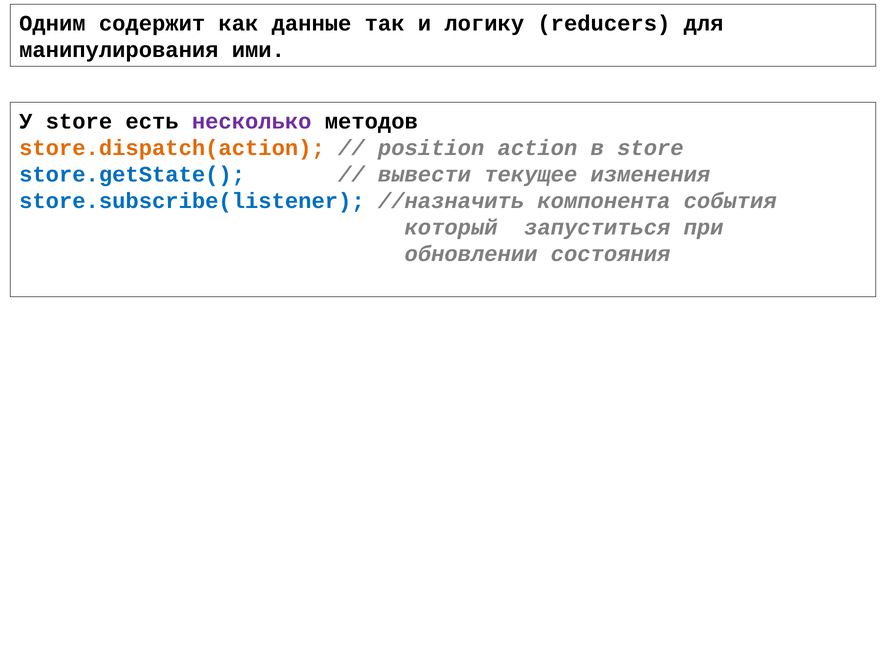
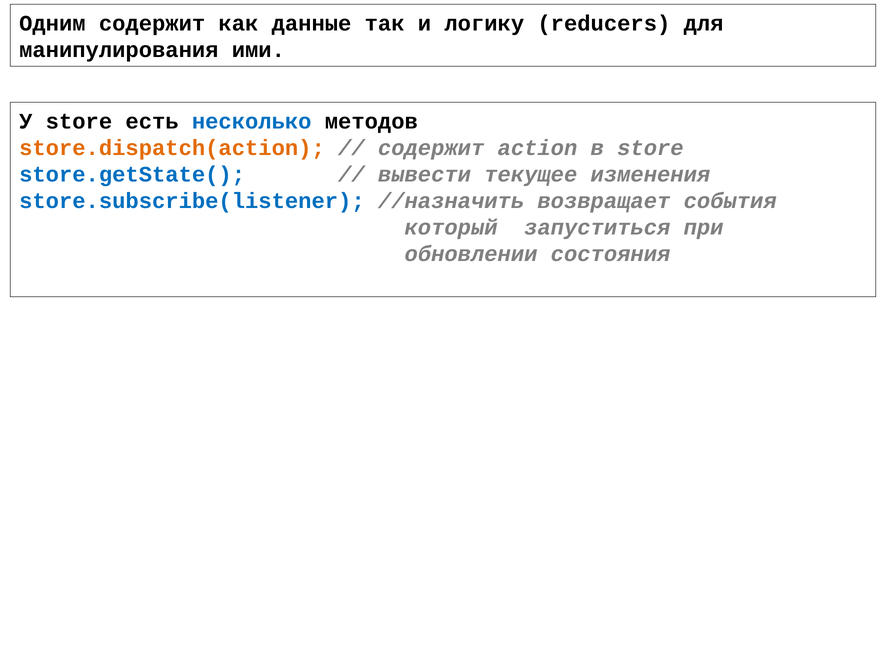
несколько colour: purple -> blue
position at (431, 148): position -> содержит
компонента: компонента -> возвращает
